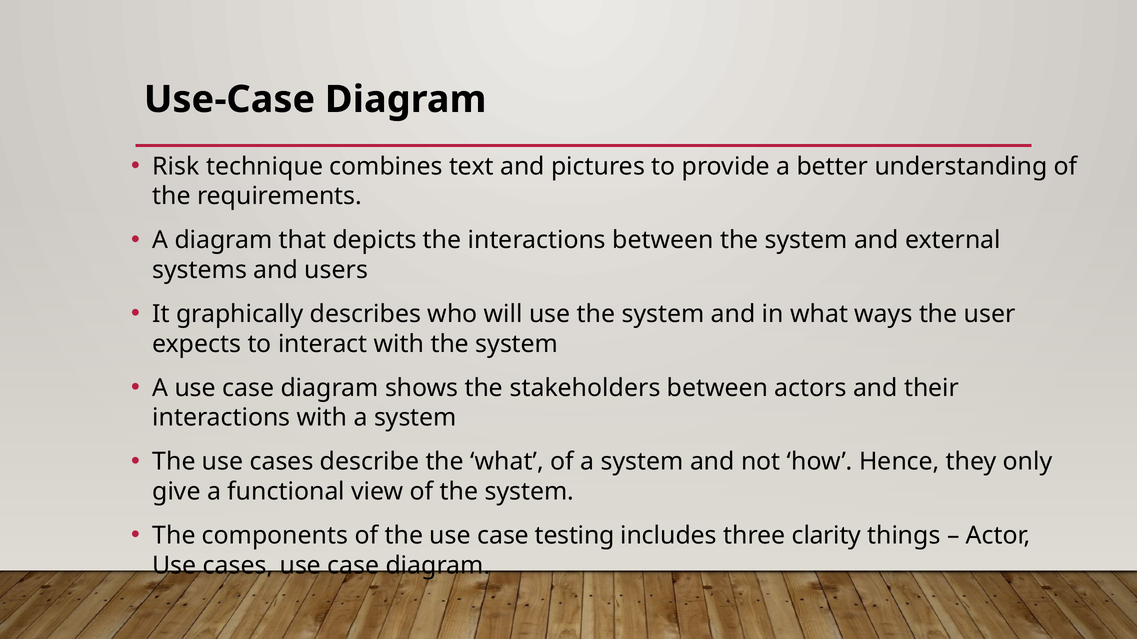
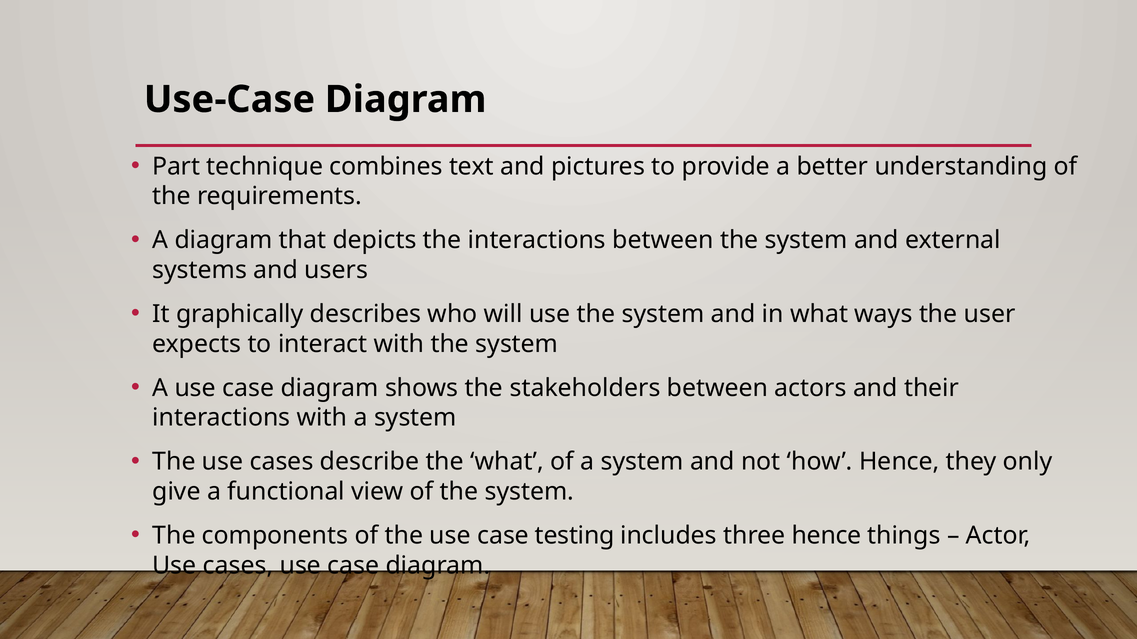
Risk: Risk -> Part
three clarity: clarity -> hence
